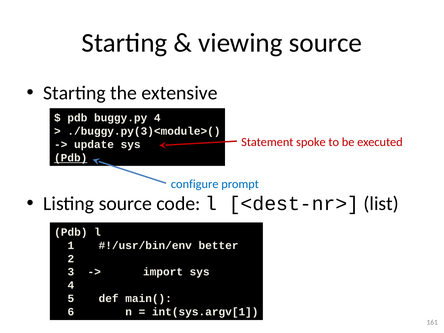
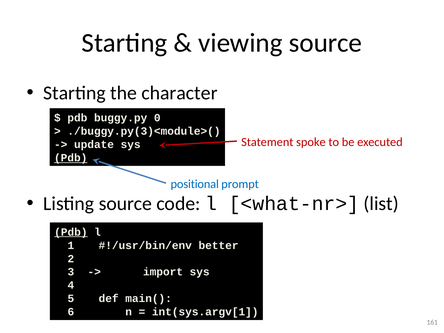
extensive: extensive -> character
buggy.py 4: 4 -> 0
configure: configure -> positional
<dest-nr>: <dest-nr> -> <what-nr>
Pdb at (71, 232) underline: none -> present
